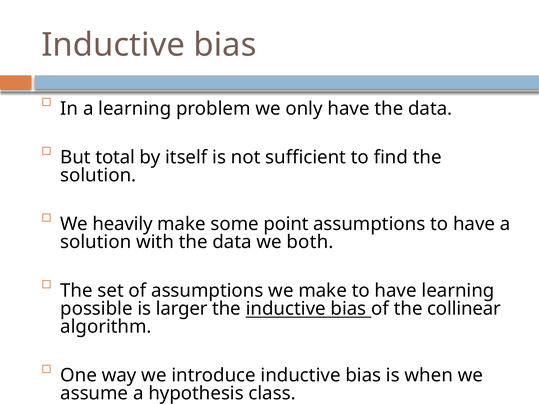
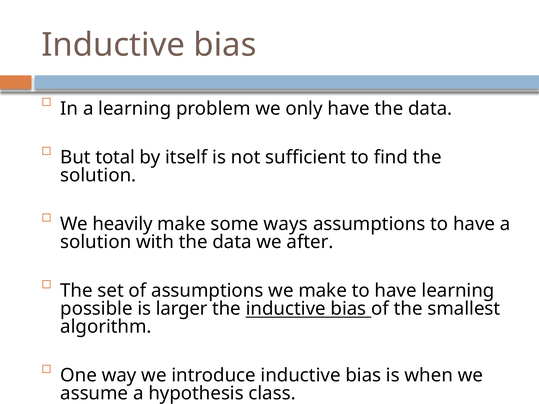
point: point -> ways
both: both -> after
collinear: collinear -> smallest
